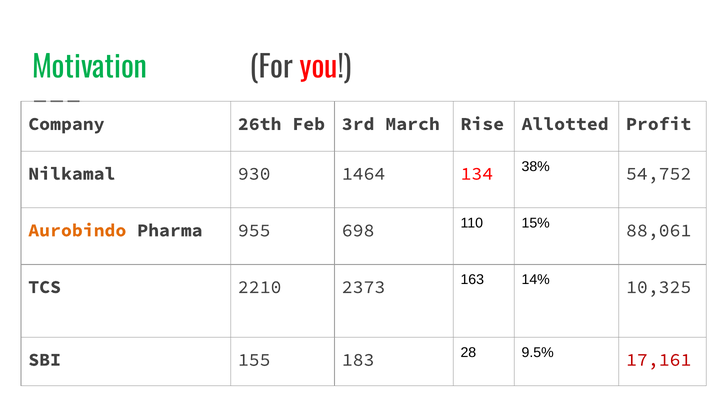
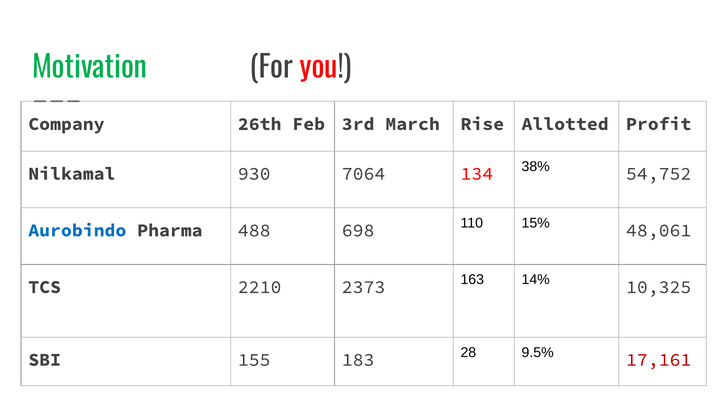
1464: 1464 -> 7064
Aurobindo colour: orange -> blue
955: 955 -> 488
88,061: 88,061 -> 48,061
